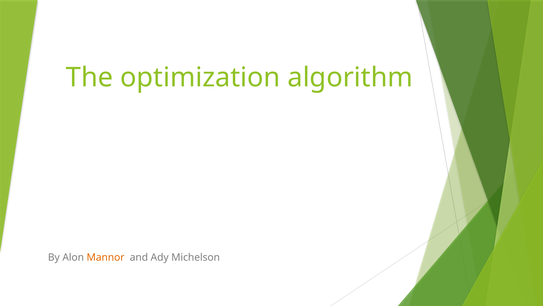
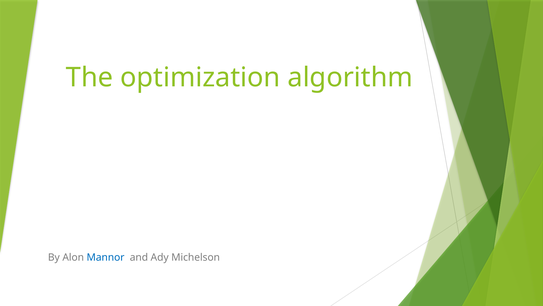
Mannor colour: orange -> blue
